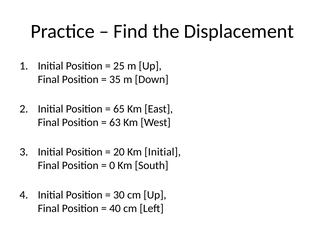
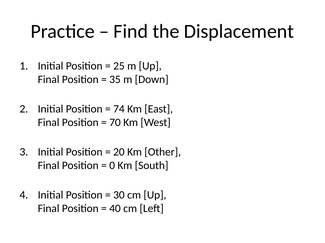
65: 65 -> 74
63: 63 -> 70
Km Initial: Initial -> Other
